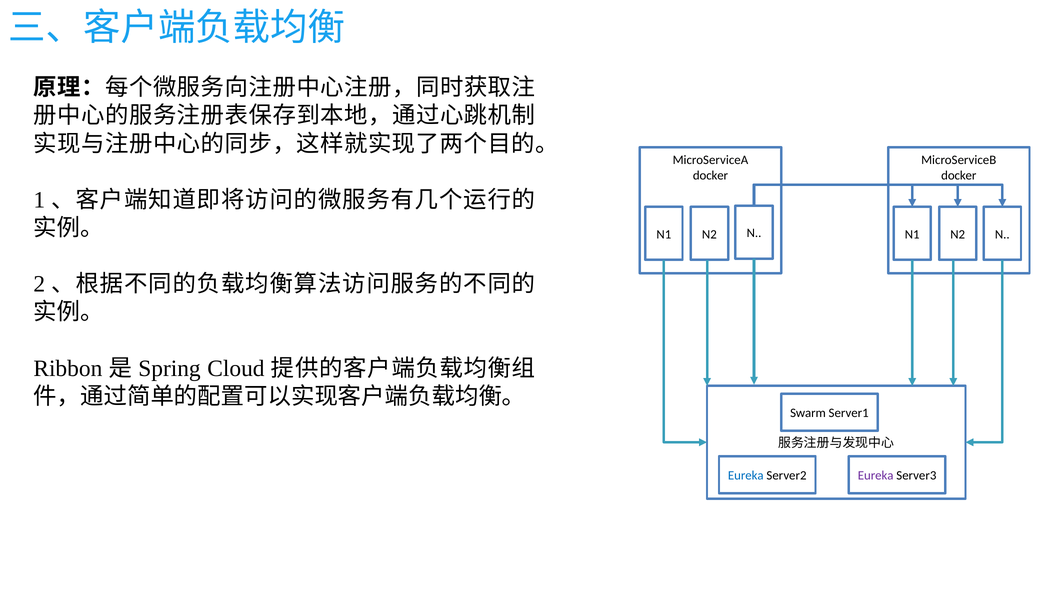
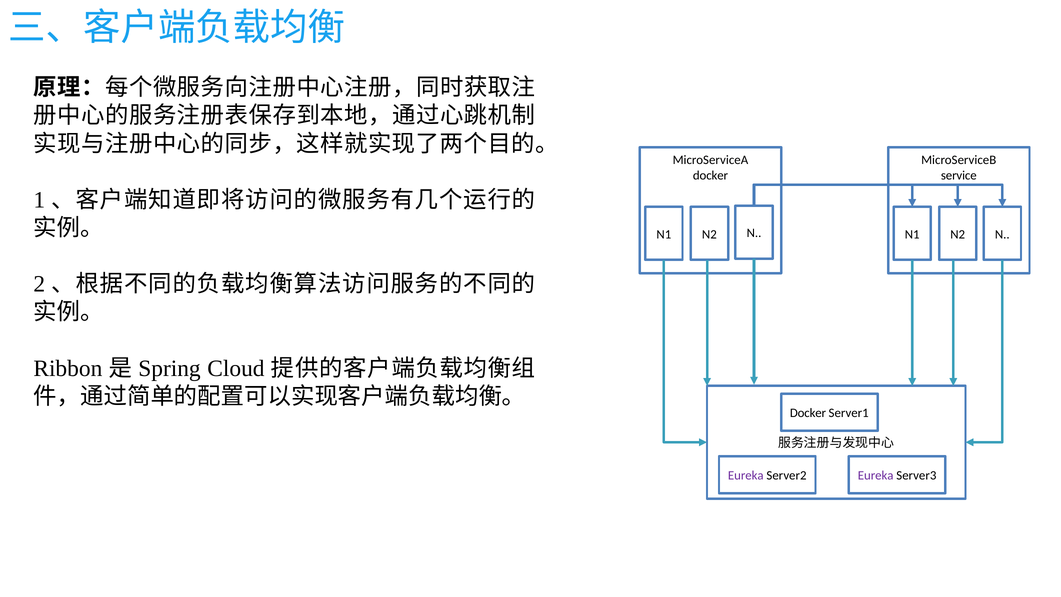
docker at (959, 175): docker -> service
Swarm at (808, 413): Swarm -> Docker
Eureka at (746, 476) colour: blue -> purple
